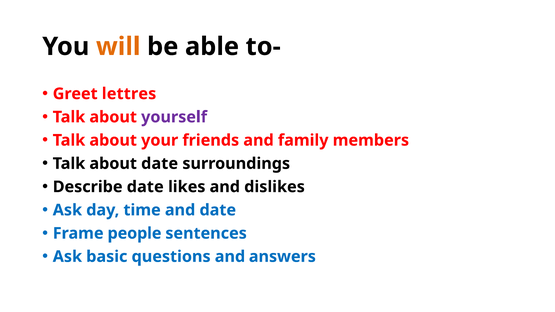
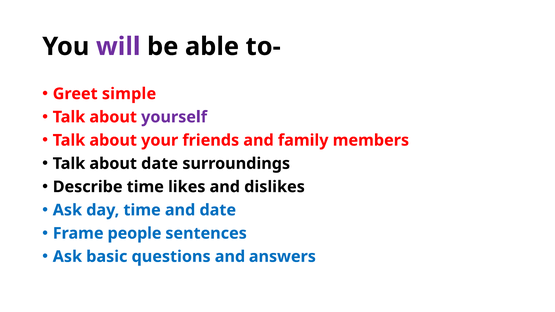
will colour: orange -> purple
lettres: lettres -> simple
Describe date: date -> time
